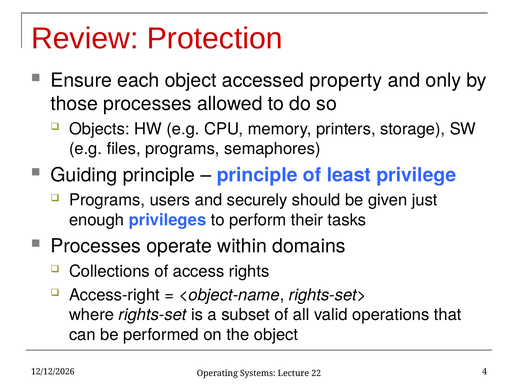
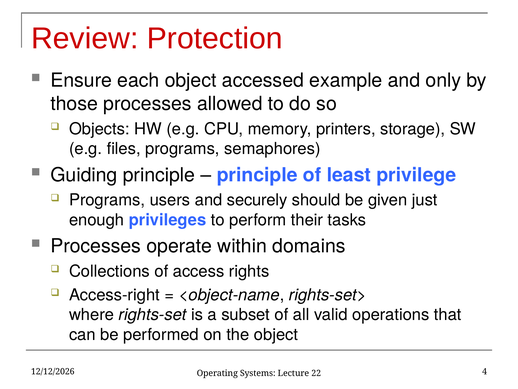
property: property -> example
